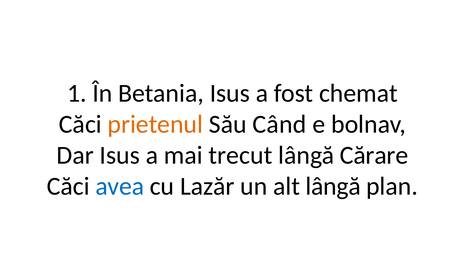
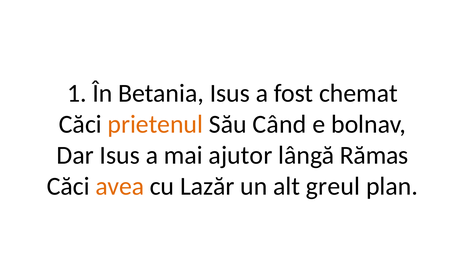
trecut: trecut -> ajutor
Cărare: Cărare -> Rămas
avea colour: blue -> orange
alt lângă: lângă -> greul
